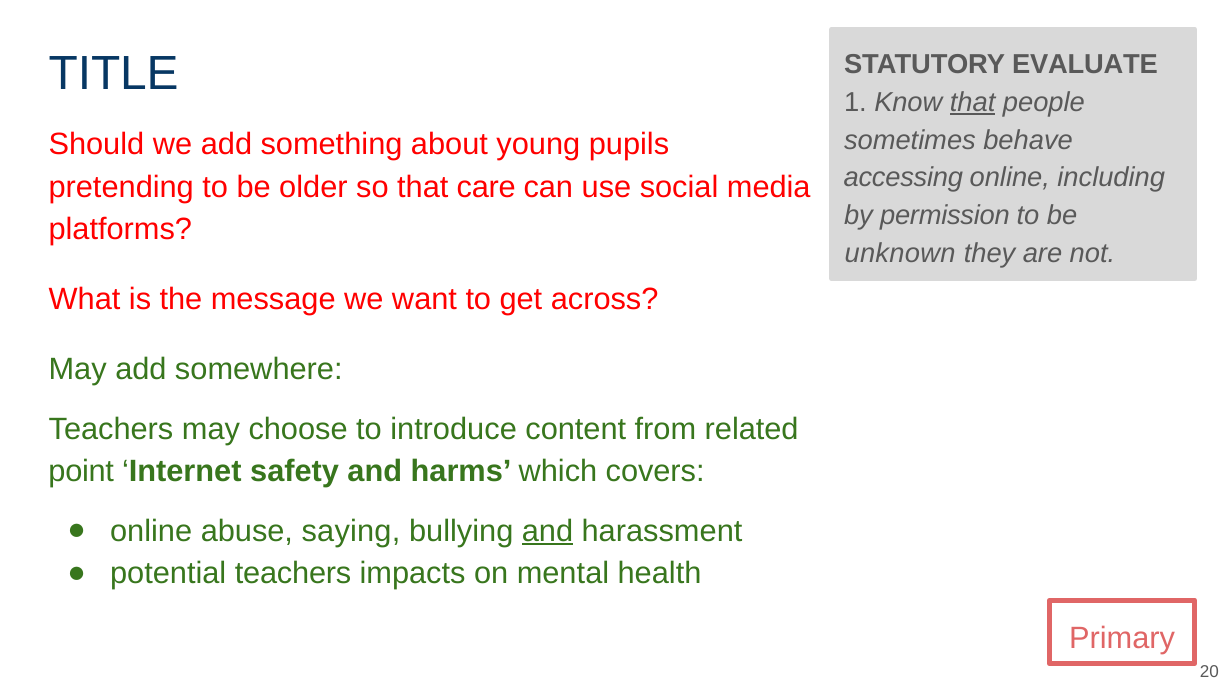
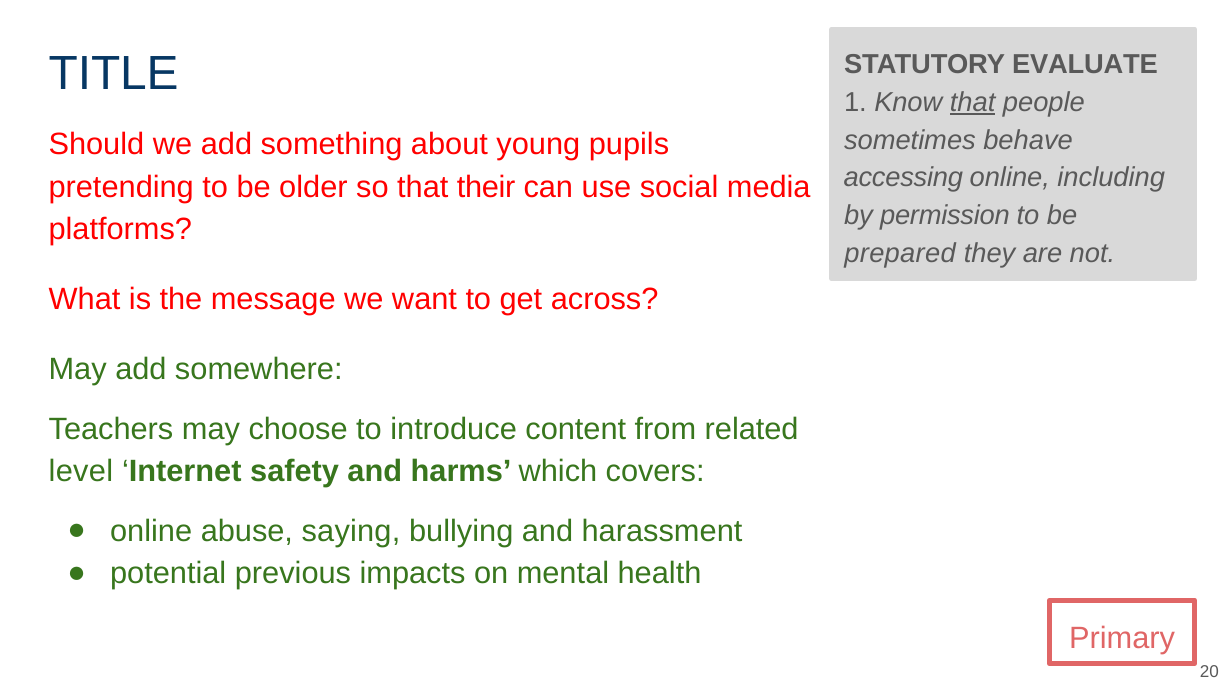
care: care -> their
unknown: unknown -> prepared
point: point -> level
and at (548, 531) underline: present -> none
potential teachers: teachers -> previous
